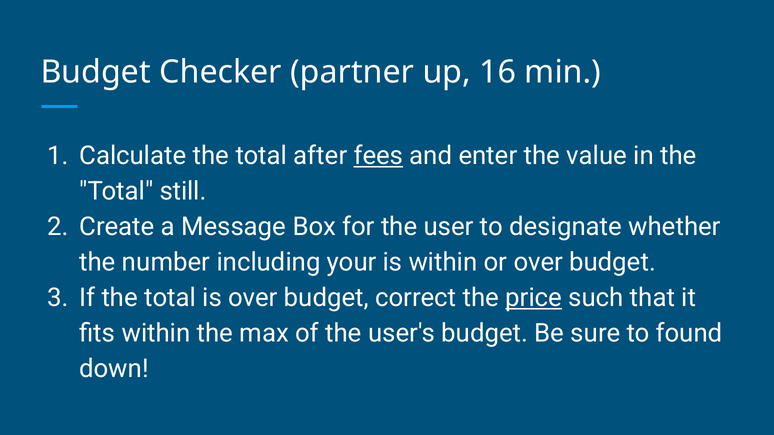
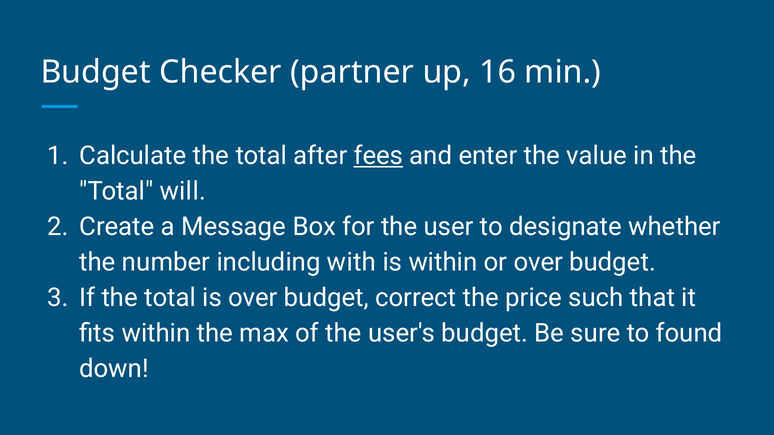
still: still -> will
your: your -> with
price underline: present -> none
